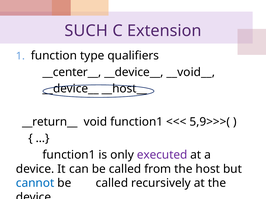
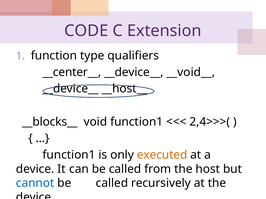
SUCH: SUCH -> CODE
__return__: __return__ -> __blocks__
5,9>>>(: 5,9>>>( -> 2,4>>>(
executed colour: purple -> orange
